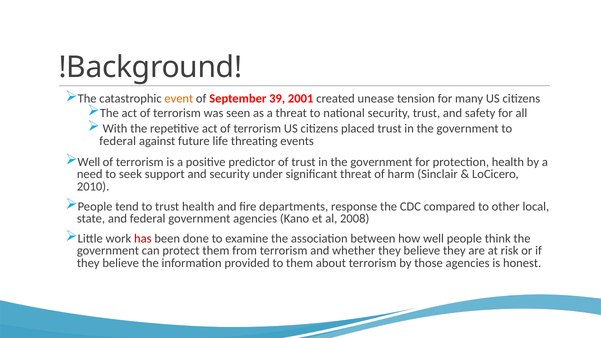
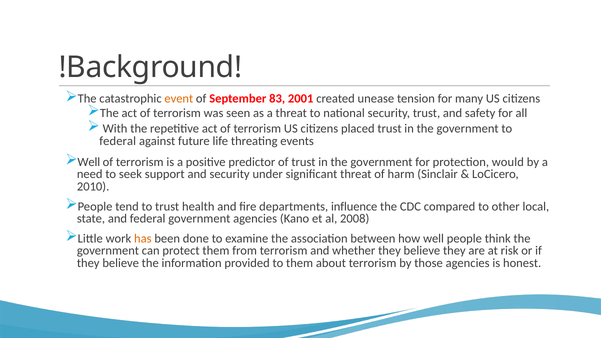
39: 39 -> 83
protection health: health -> would
response: response -> influence
has colour: red -> orange
